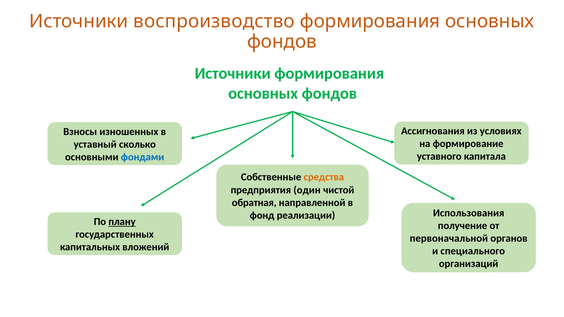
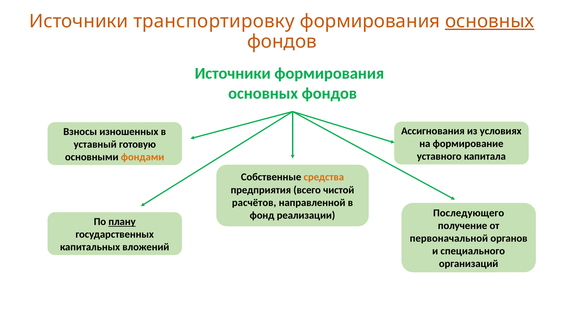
воспроизводство: воспроизводство -> транспортировку
основных at (490, 21) underline: none -> present
сколько: сколько -> готовую
фондами colour: blue -> orange
один: один -> всего
обратная: обратная -> расчётов
Использования: Использования -> Последующего
